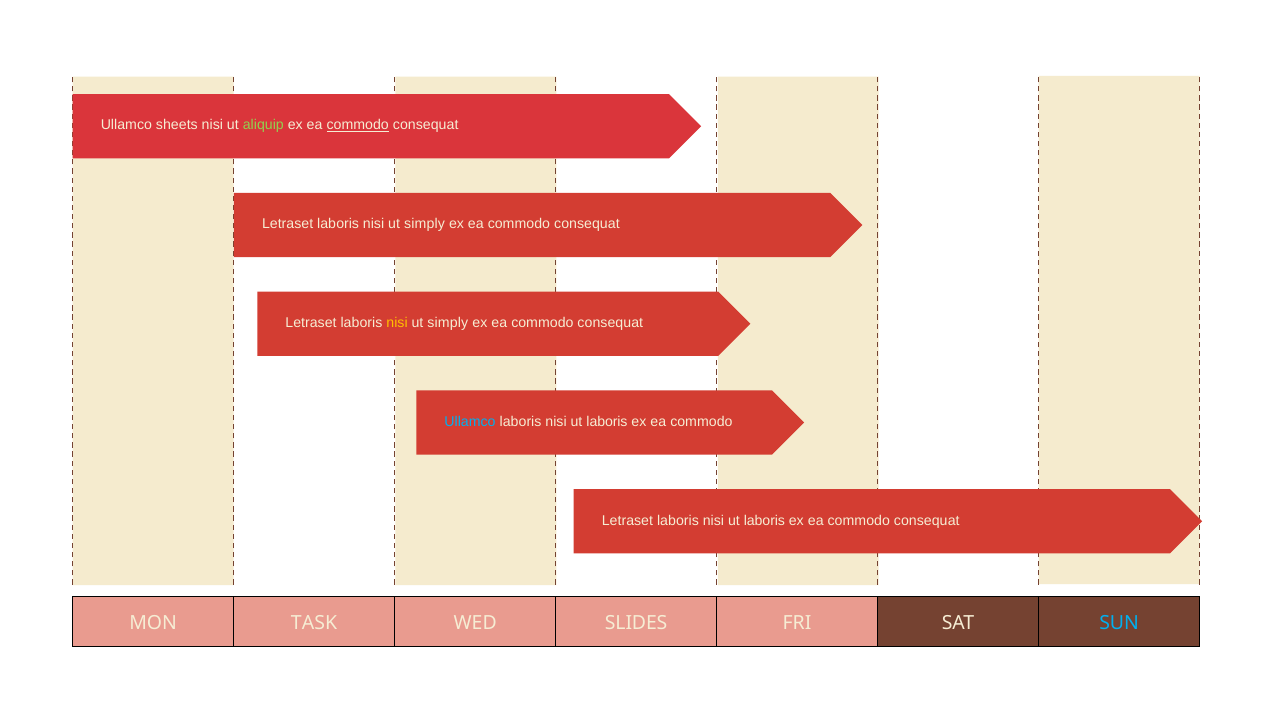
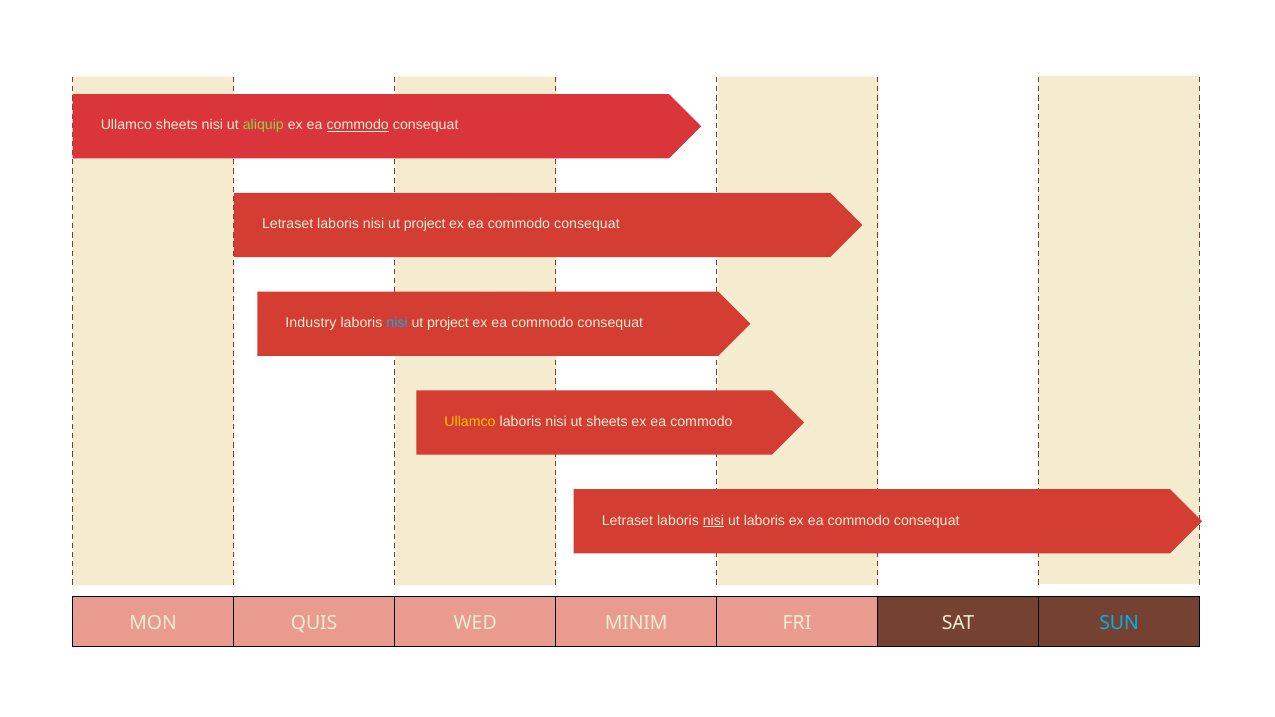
simply at (424, 224): simply -> project
Letraset at (311, 323): Letraset -> Industry
nisi at (397, 323) colour: yellow -> light blue
simply at (448, 323): simply -> project
Ullamco at (470, 422) colour: light blue -> yellow
laboris at (607, 422): laboris -> sheets
nisi at (713, 520) underline: none -> present
TASK: TASK -> QUIS
SLIDES: SLIDES -> MINIM
